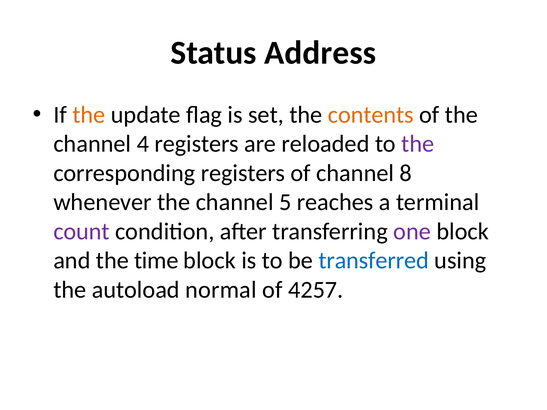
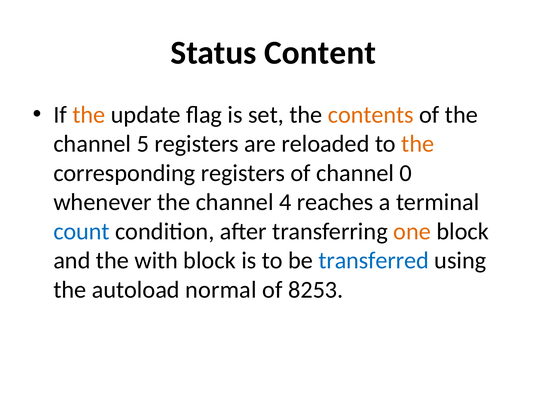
Address: Address -> Content
4: 4 -> 5
the at (418, 144) colour: purple -> orange
8: 8 -> 0
5: 5 -> 4
count colour: purple -> blue
one colour: purple -> orange
time: time -> with
4257: 4257 -> 8253
